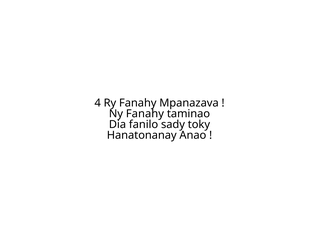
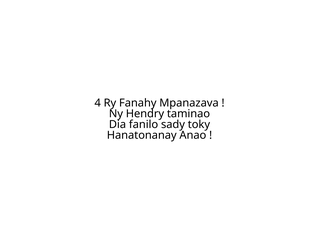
Ny Fanahy: Fanahy -> Hendry
